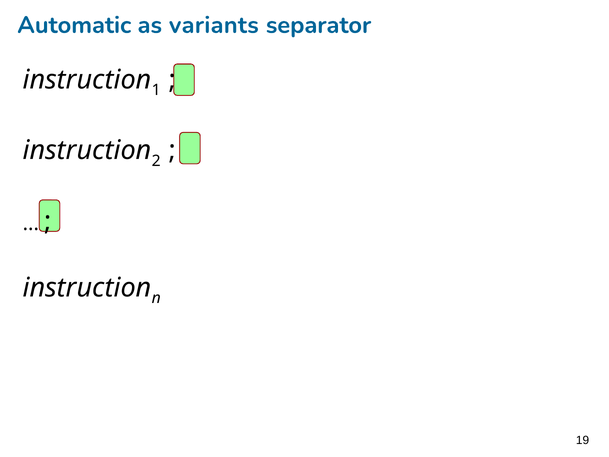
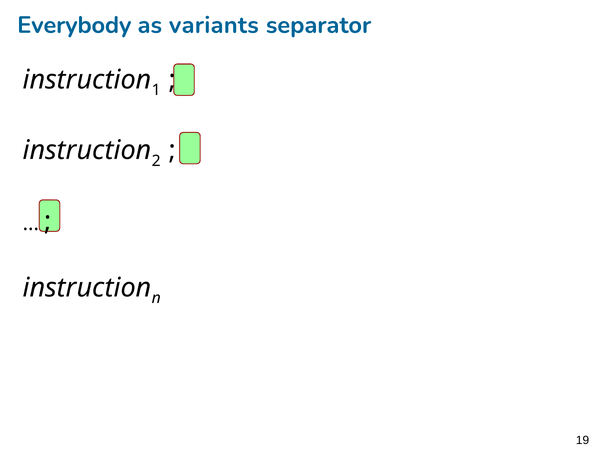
Automatic: Automatic -> Everybody
